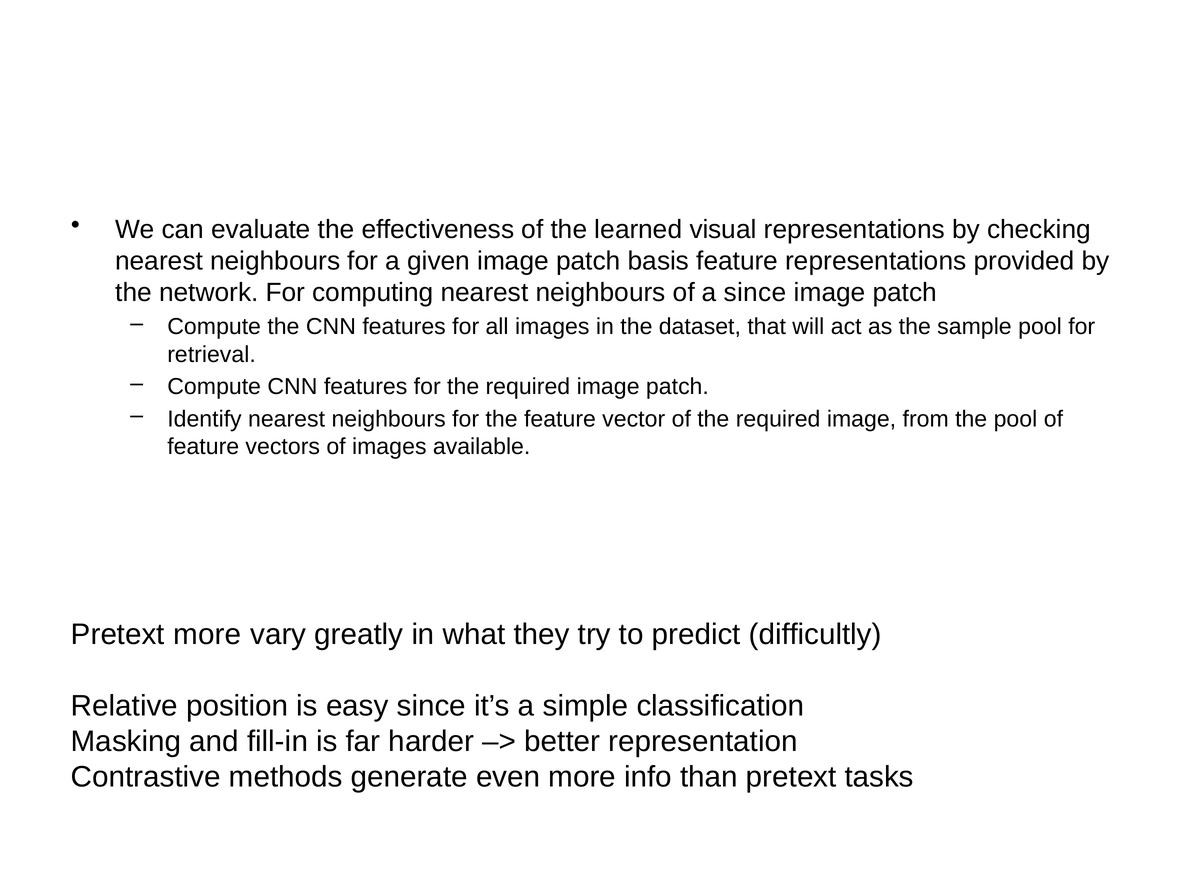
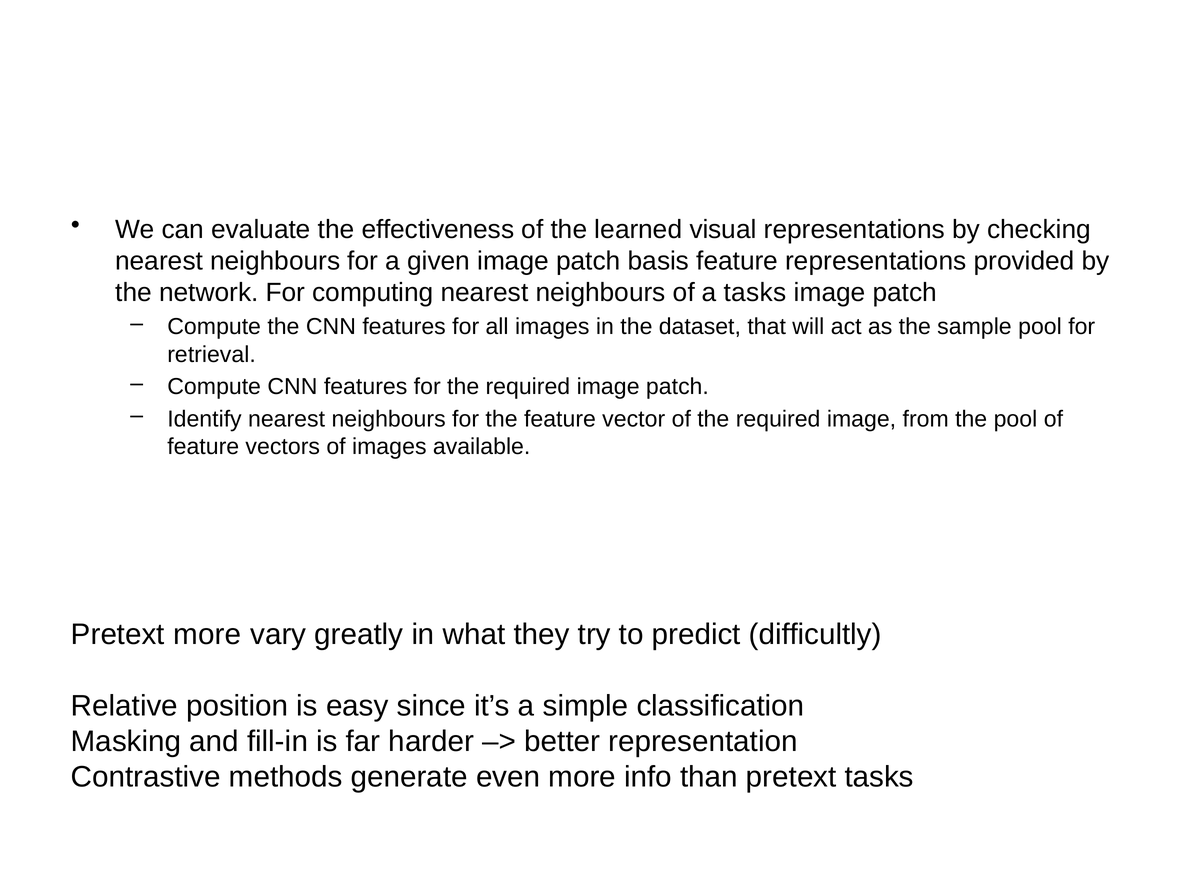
a since: since -> tasks
